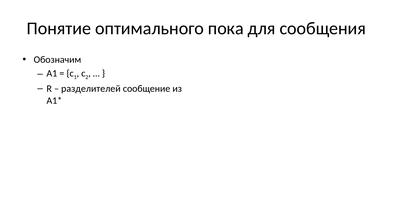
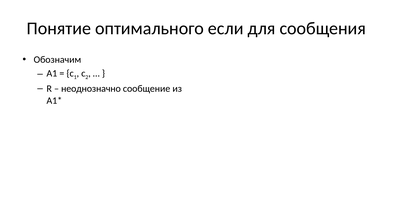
оптимального пока: пока -> если
разделителей: разделителей -> неоднозначно
